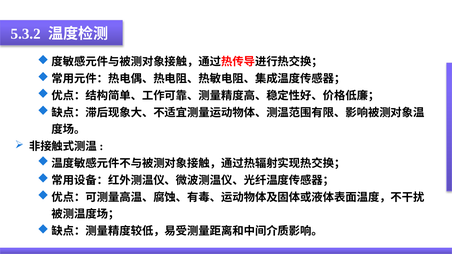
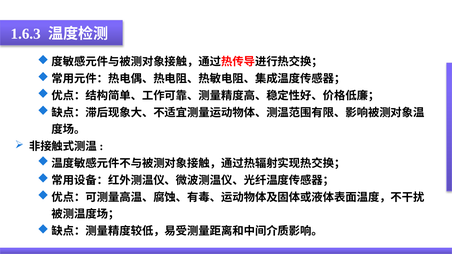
5.3.2: 5.3.2 -> 1.6.3
